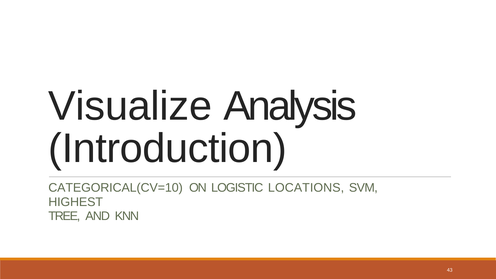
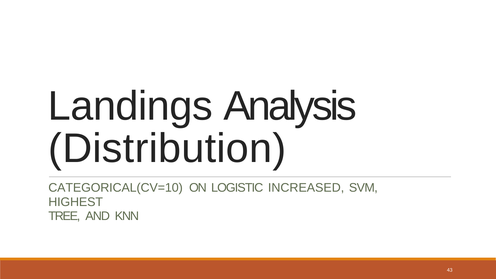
Visualize: Visualize -> Landings
Introduction: Introduction -> Distribution
LOCATIONS: LOCATIONS -> INCREASED
